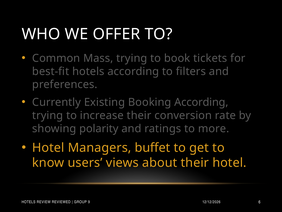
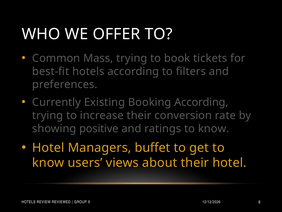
polarity: polarity -> positive
ratings to more: more -> know
